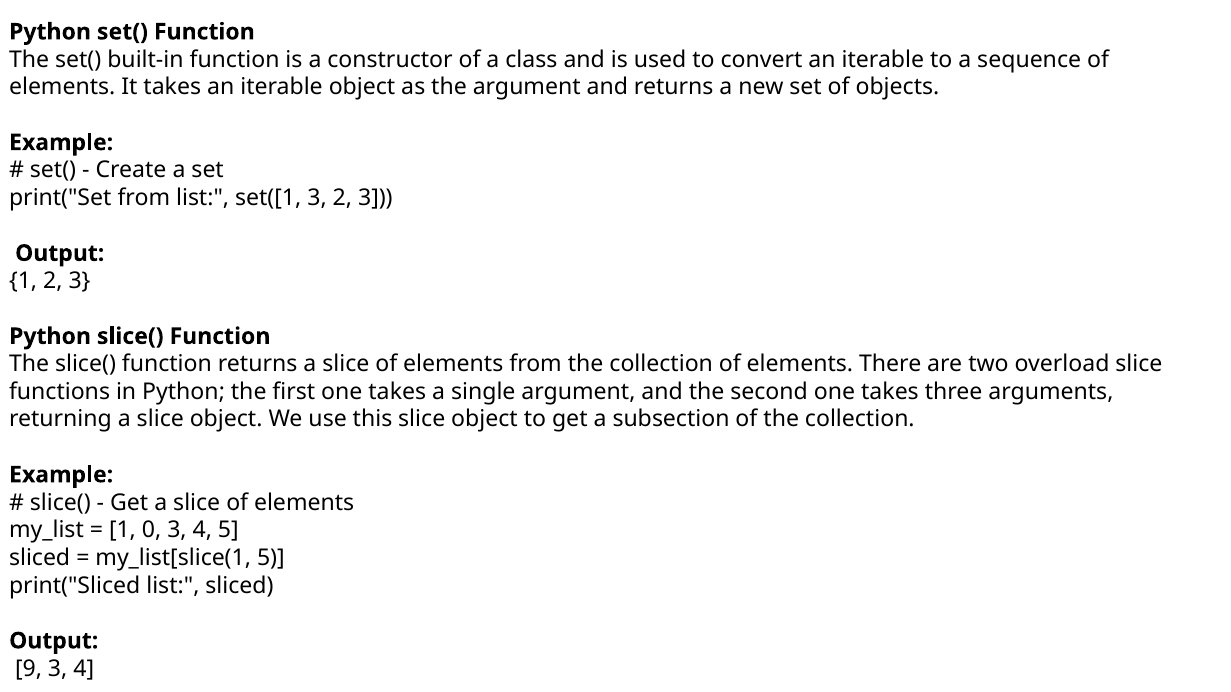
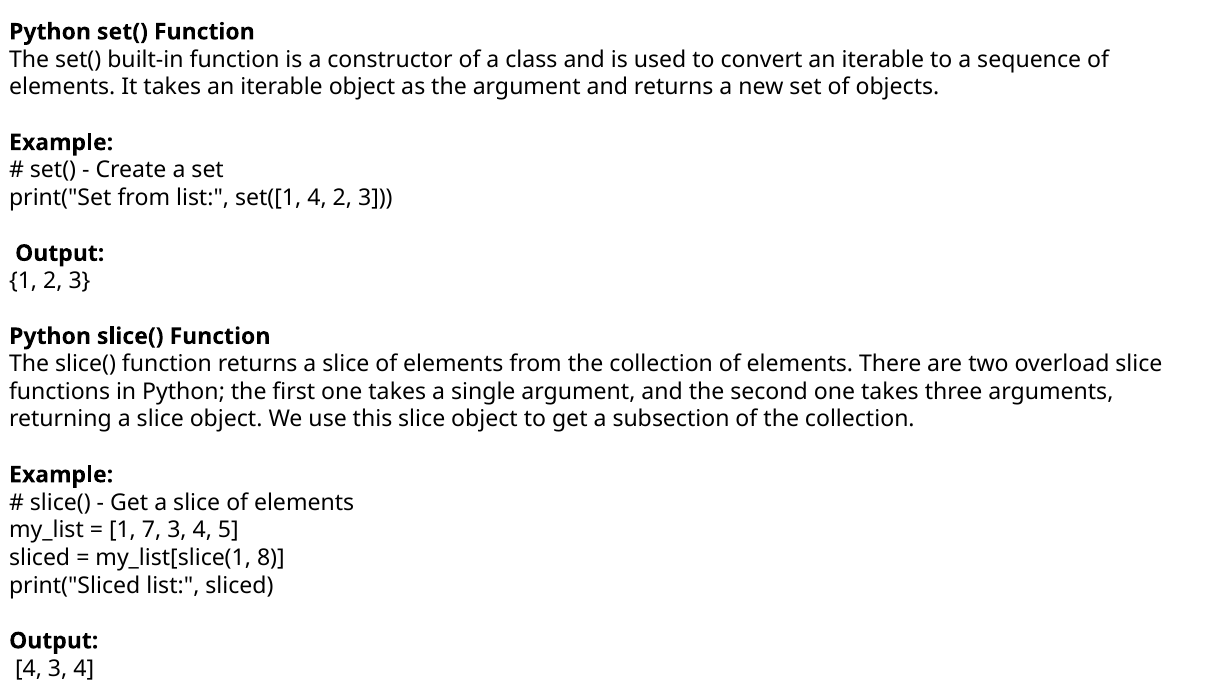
set([1 3: 3 -> 4
0: 0 -> 7
my_list[slice(1 5: 5 -> 8
9 at (29, 669): 9 -> 4
